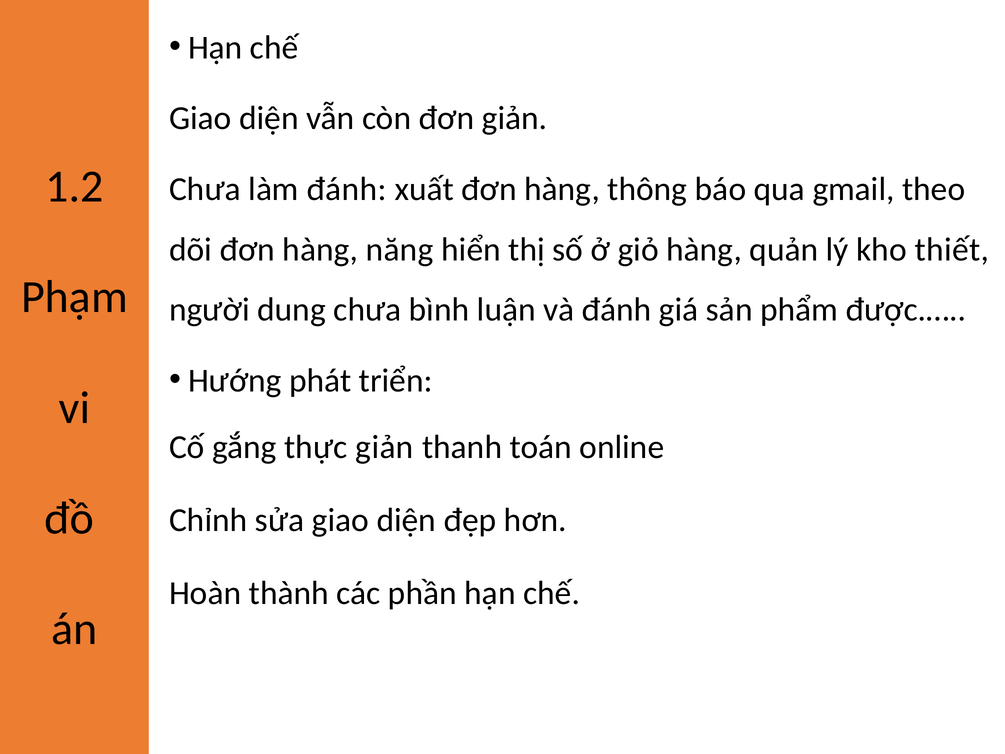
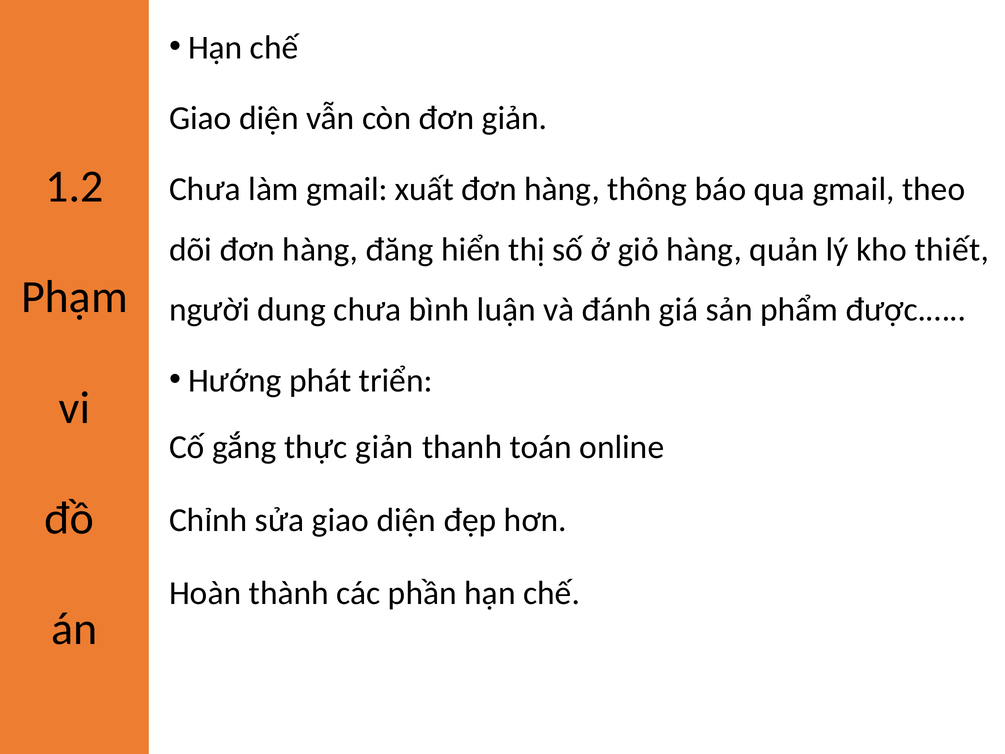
làm đánh: đánh -> gmail
năng: năng -> đăng
